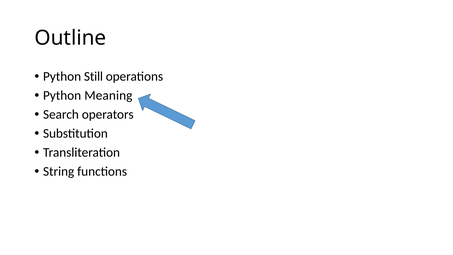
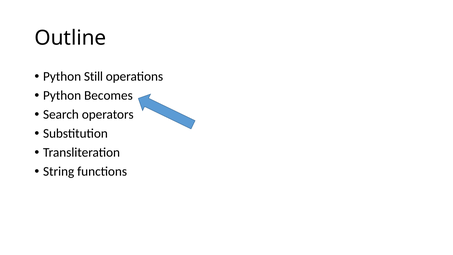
Meaning: Meaning -> Becomes
